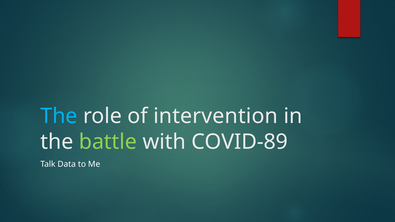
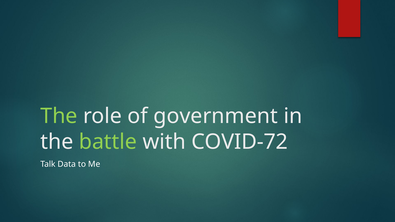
The at (59, 116) colour: light blue -> light green
intervention: intervention -> government
COVID-89: COVID-89 -> COVID-72
